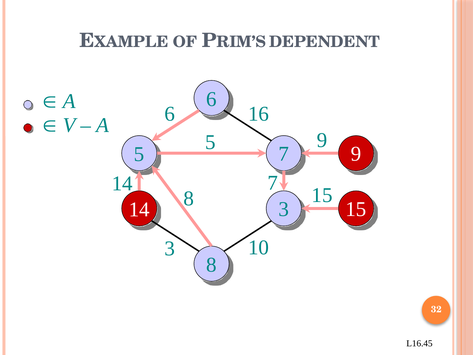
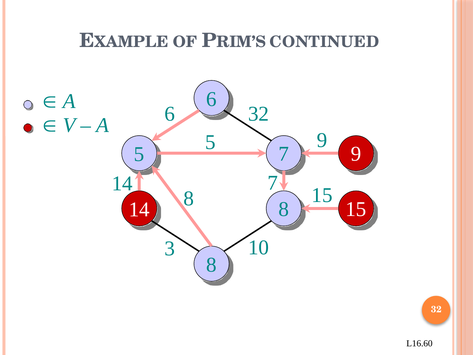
DEPENDENT: DEPENDENT -> CONTINUED
16 at (259, 114): 16 -> 32
3 at (284, 209): 3 -> 8
L16.45: L16.45 -> L16.60
